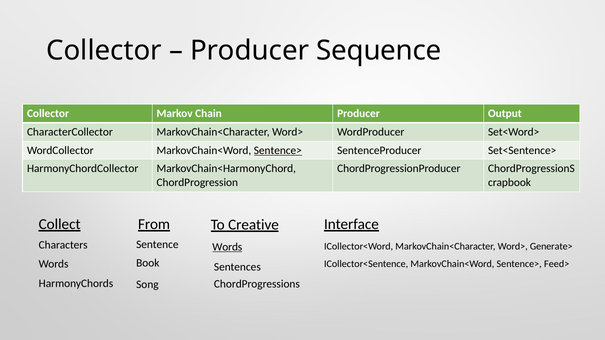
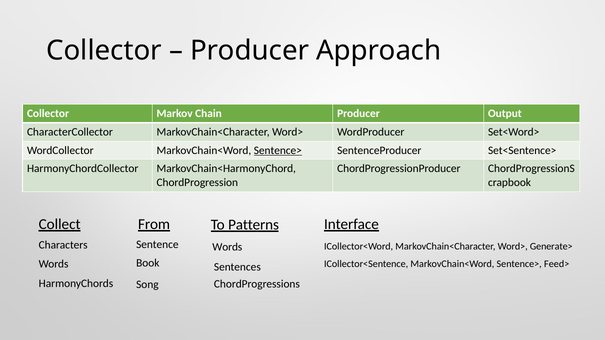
Sequence: Sequence -> Approach
Creative: Creative -> Patterns
Words at (227, 247) underline: present -> none
